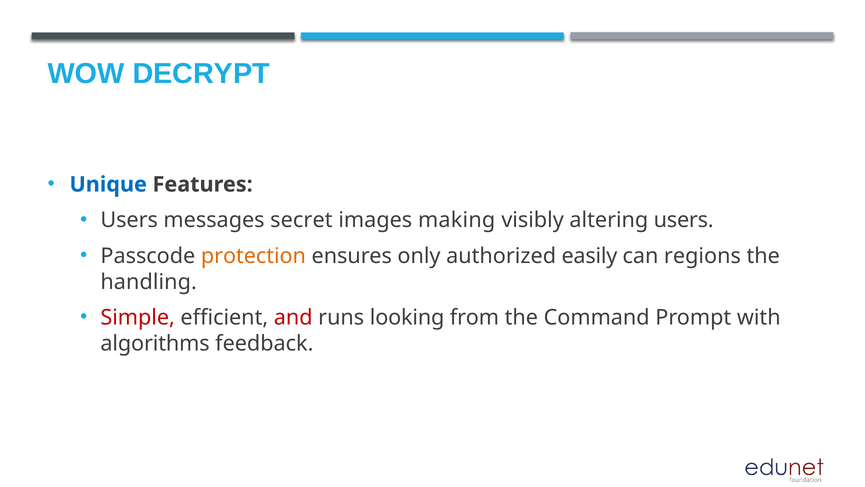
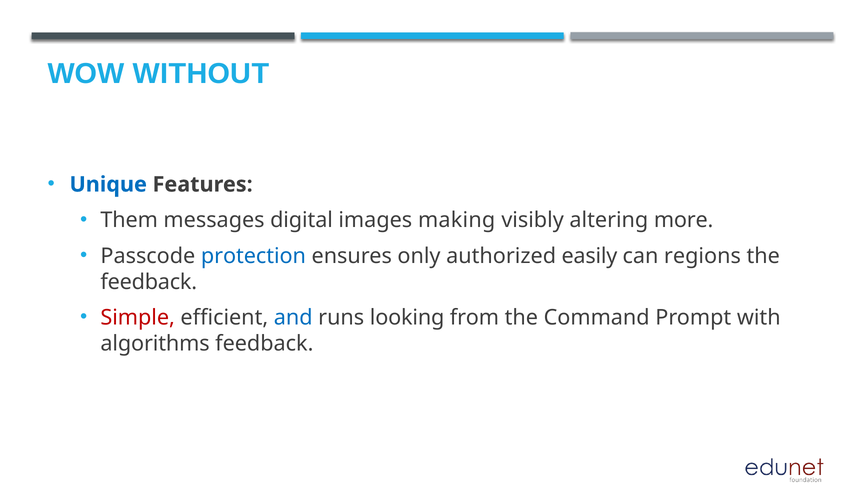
DECRYPT: DECRYPT -> WITHOUT
Users at (129, 220): Users -> Them
secret: secret -> digital
altering users: users -> more
protection colour: orange -> blue
handling at (149, 282): handling -> feedback
and colour: red -> blue
